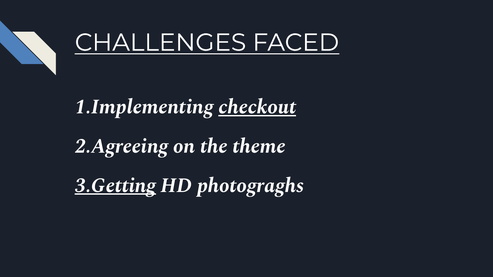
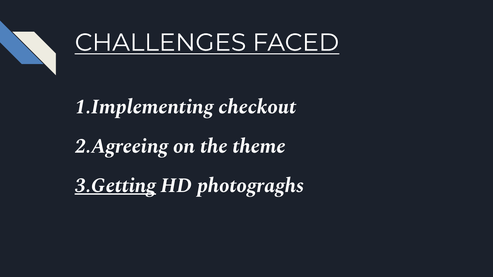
checkout underline: present -> none
